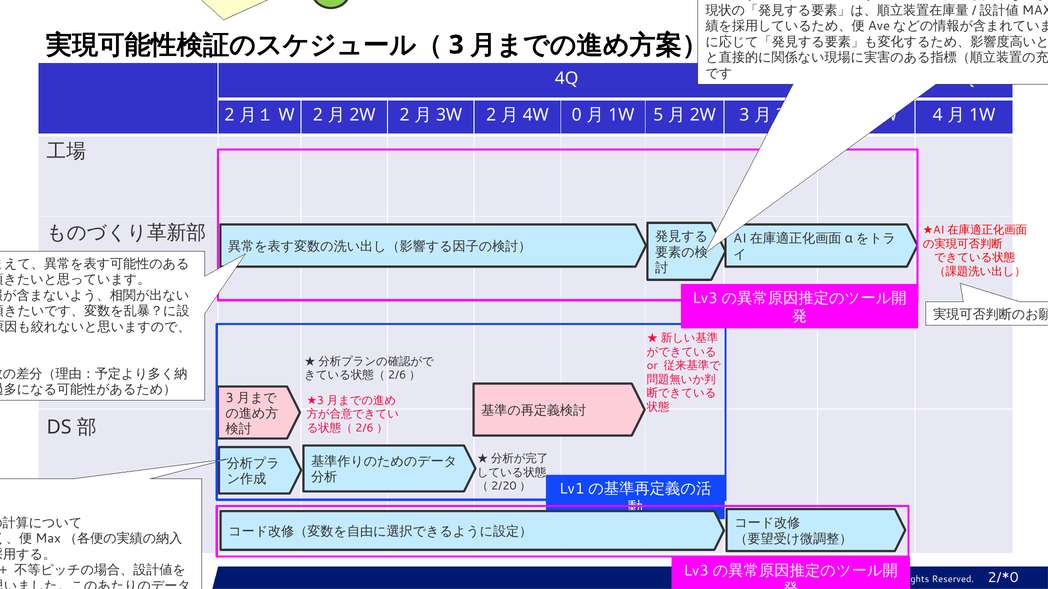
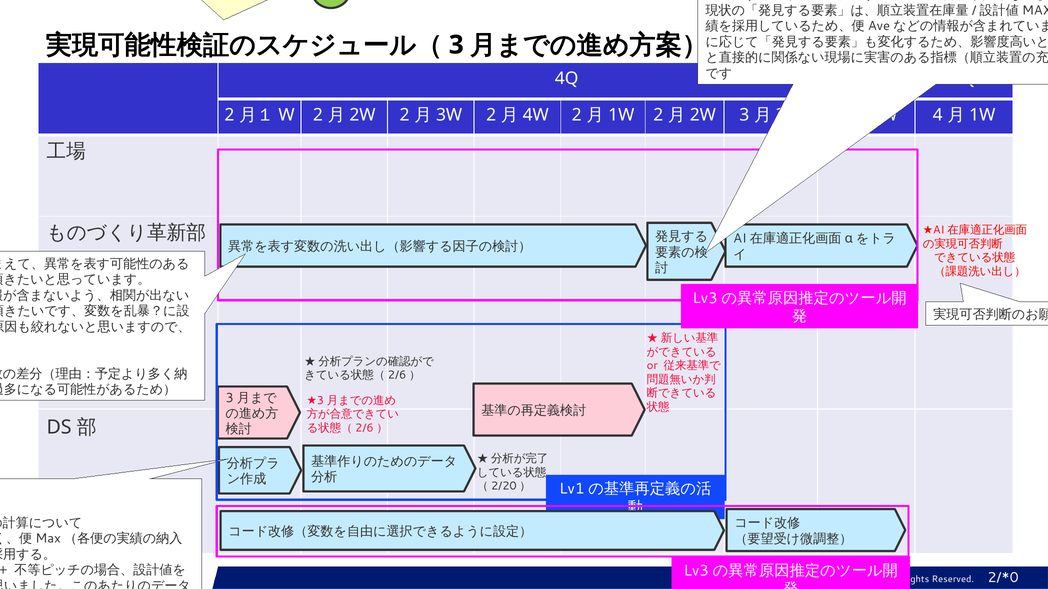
0 at (577, 115): 0 -> 2
5 at (658, 115): 5 -> 2
